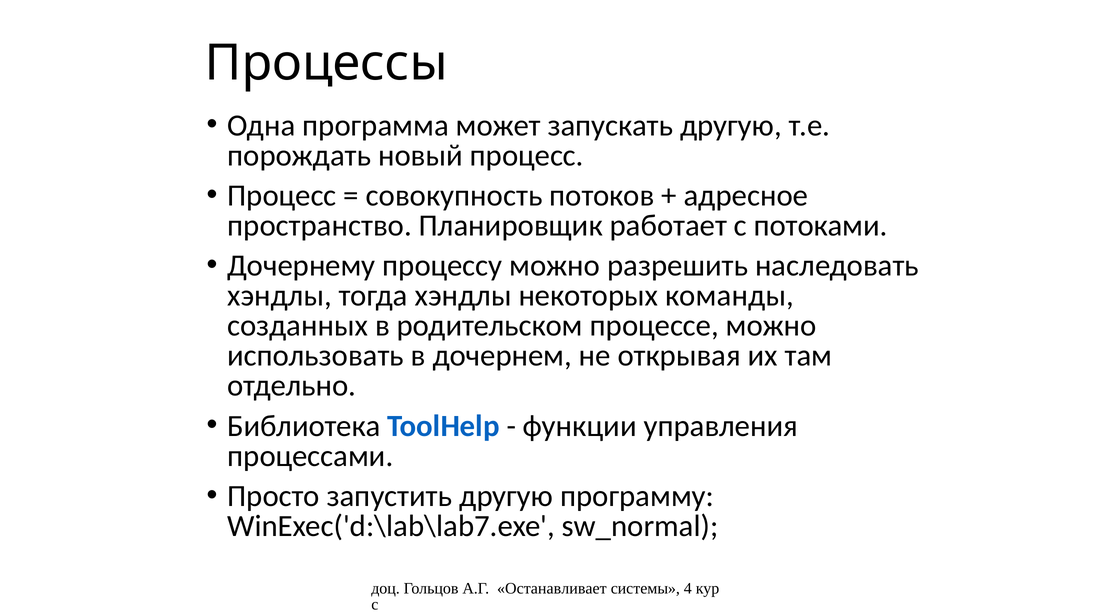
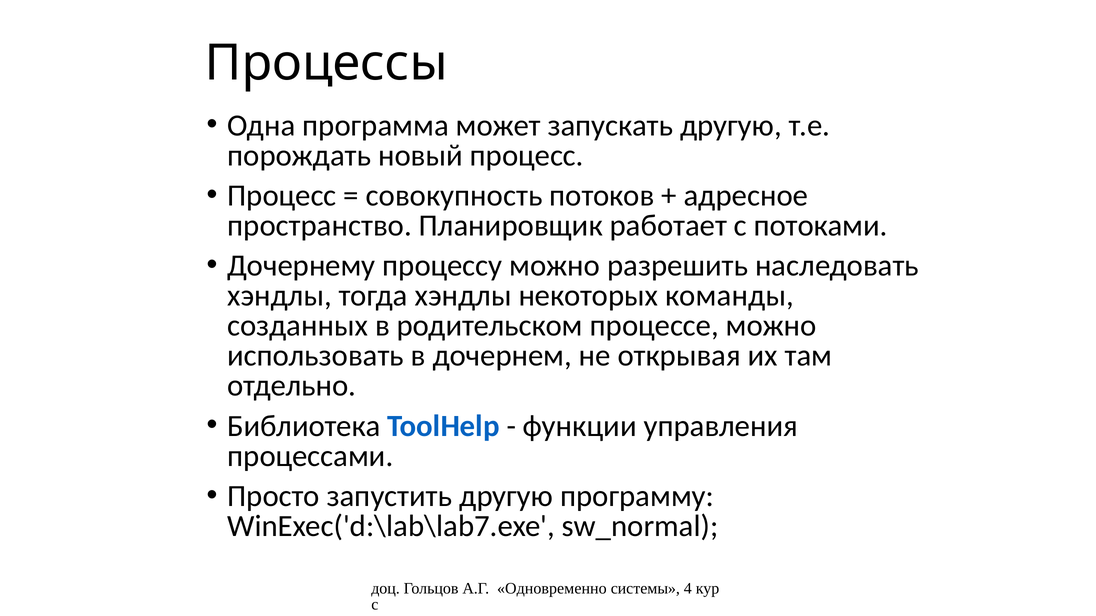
Останавливает: Останавливает -> Одновременно
